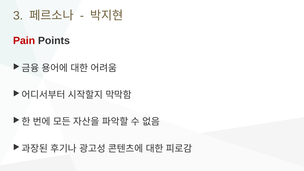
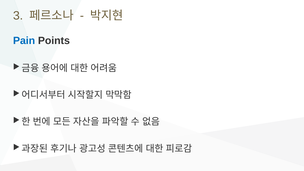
Pain colour: red -> blue
